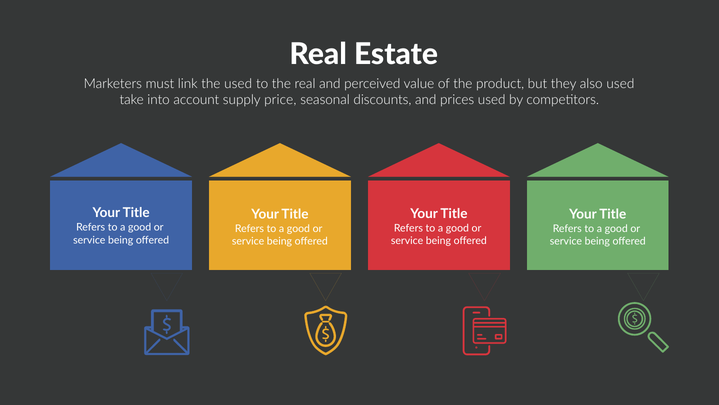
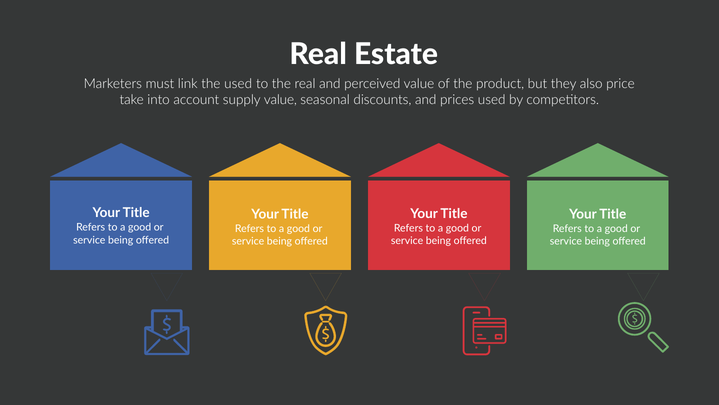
also used: used -> price
supply price: price -> value
